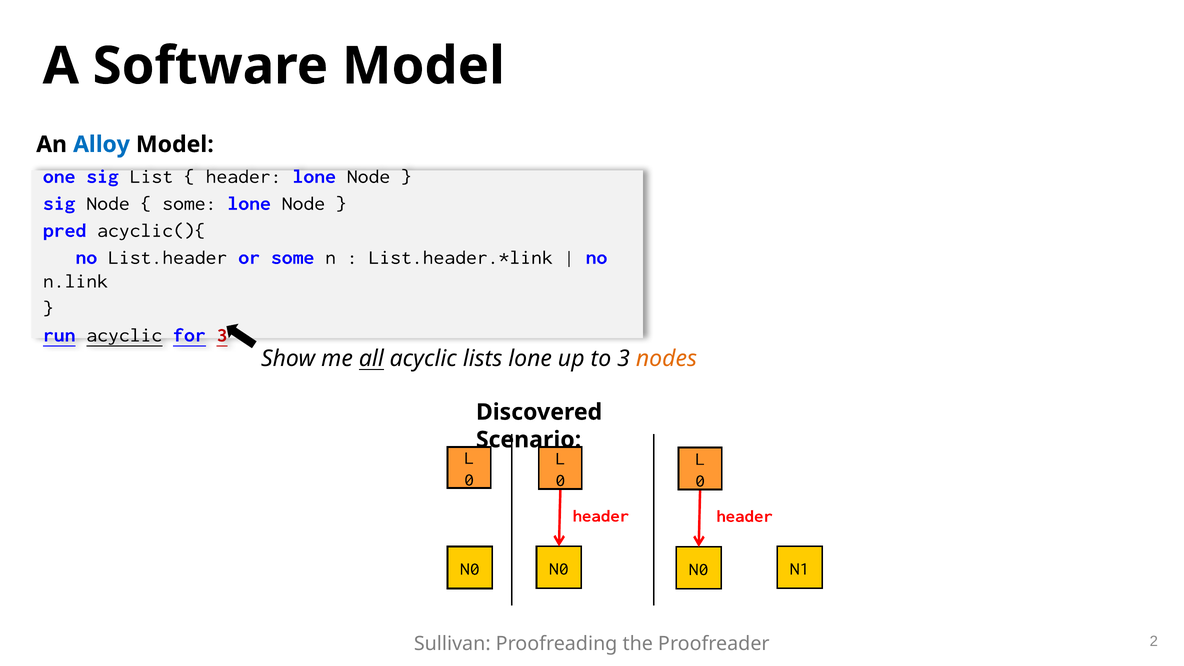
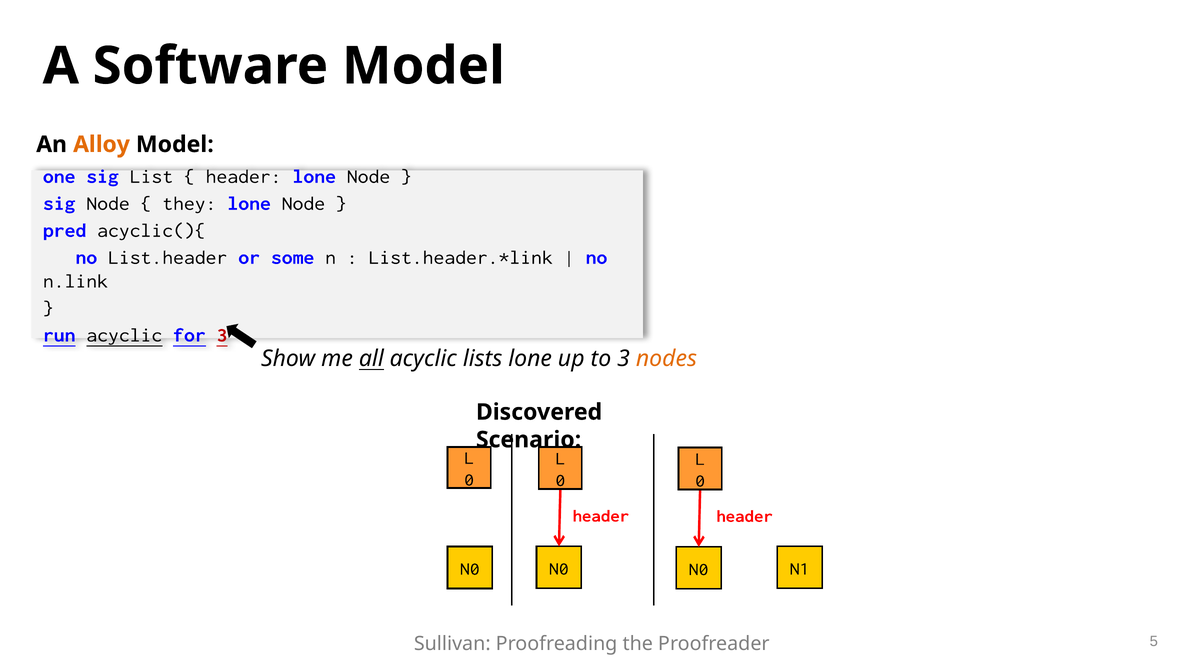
Alloy colour: blue -> orange
some at (189, 203): some -> they
2: 2 -> 5
